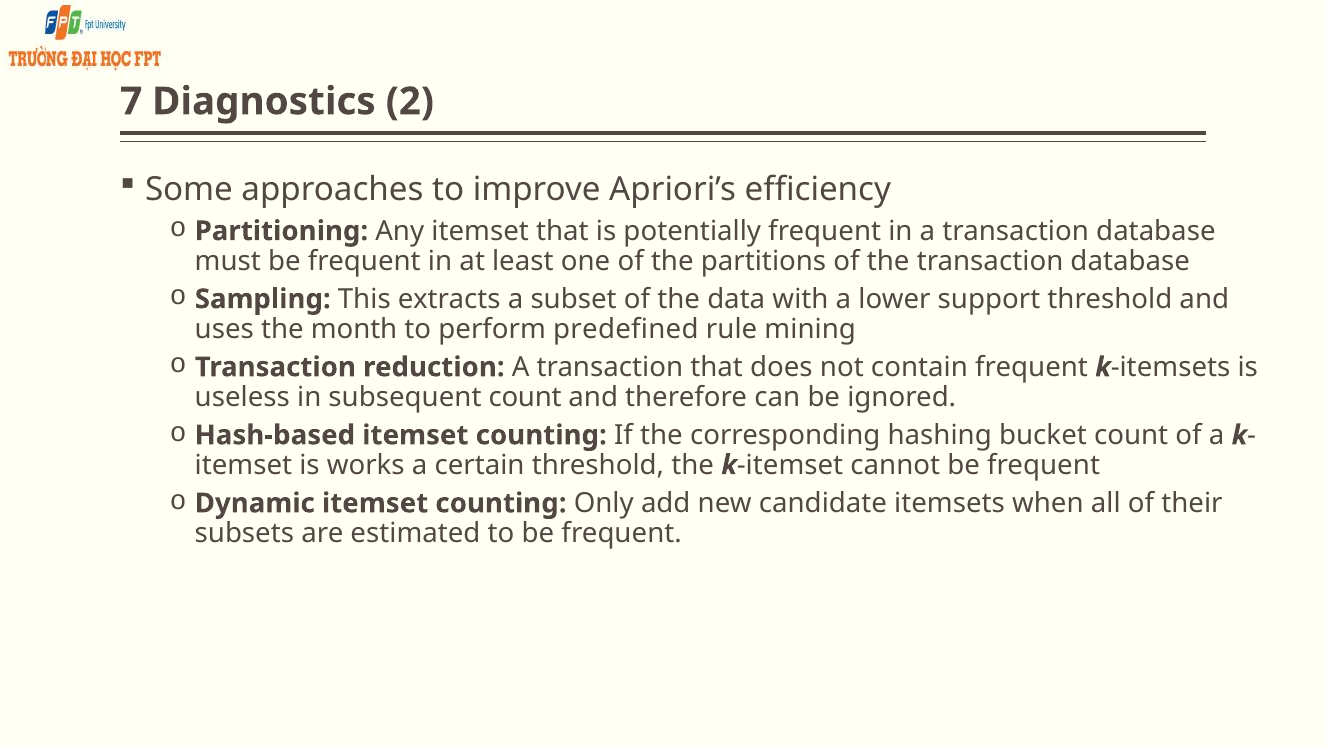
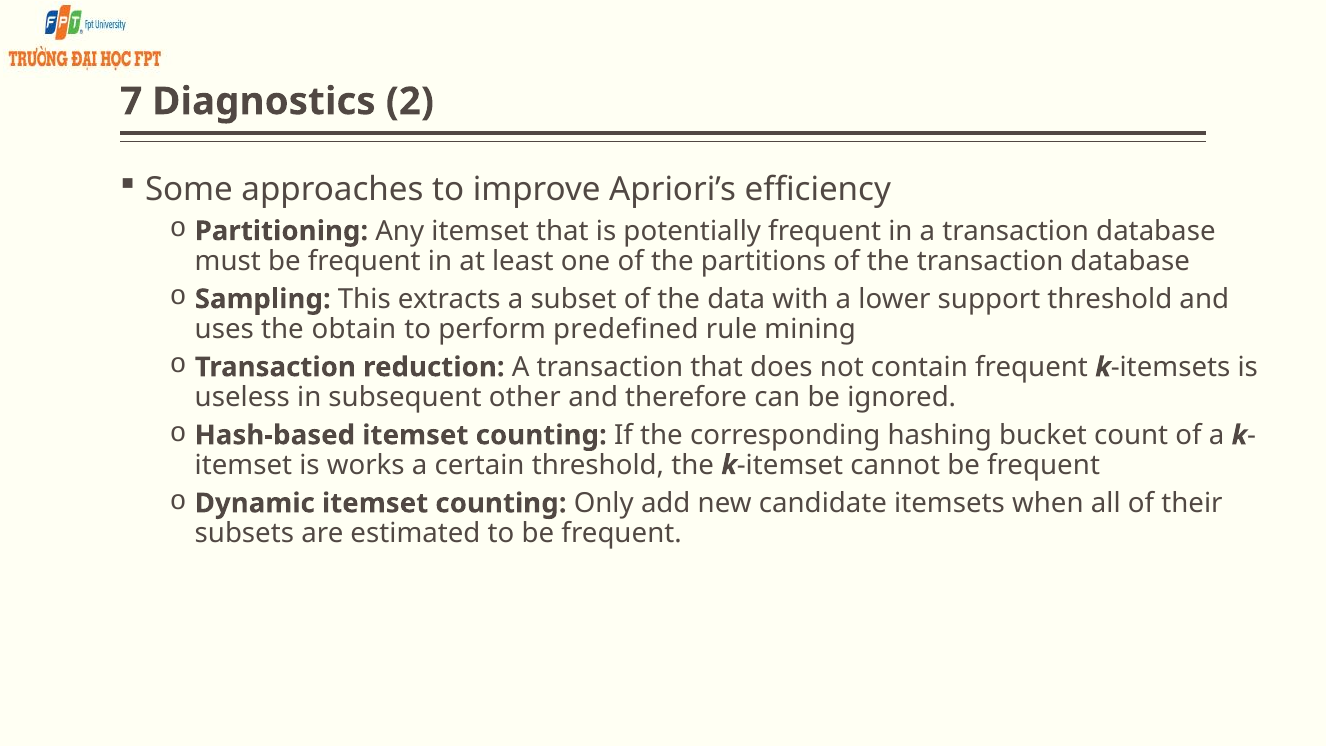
month: month -> obtain
subsequent count: count -> other
